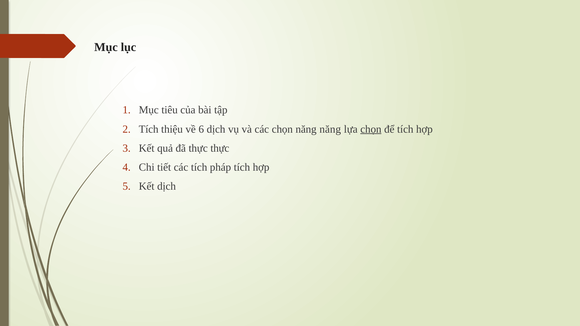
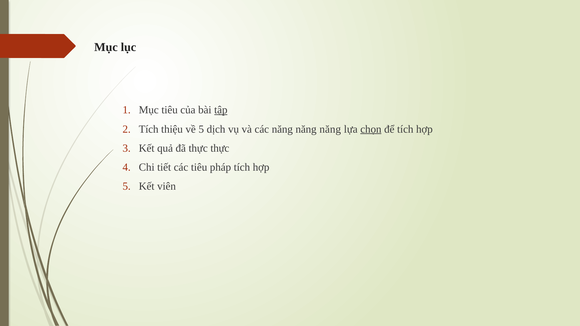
tập underline: none -> present
về 6: 6 -> 5
các chọn: chọn -> năng
các tích: tích -> tiêu
Kết dịch: dịch -> viên
